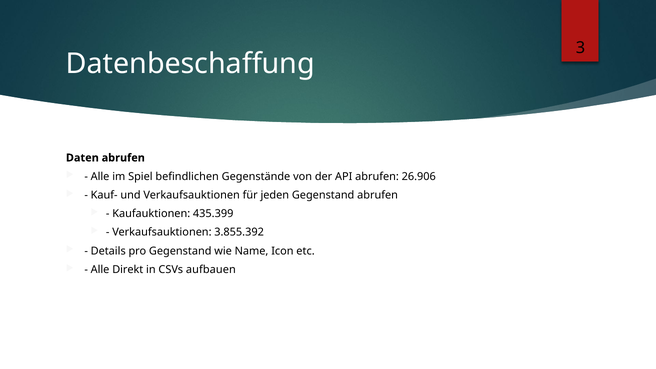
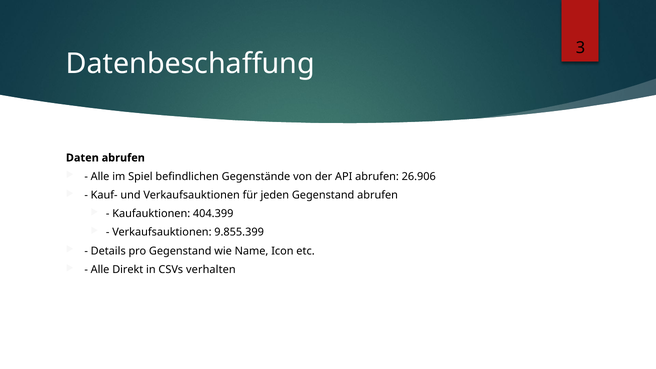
435.399: 435.399 -> 404.399
3.855.392: 3.855.392 -> 9.855.399
aufbauen: aufbauen -> verhalten
